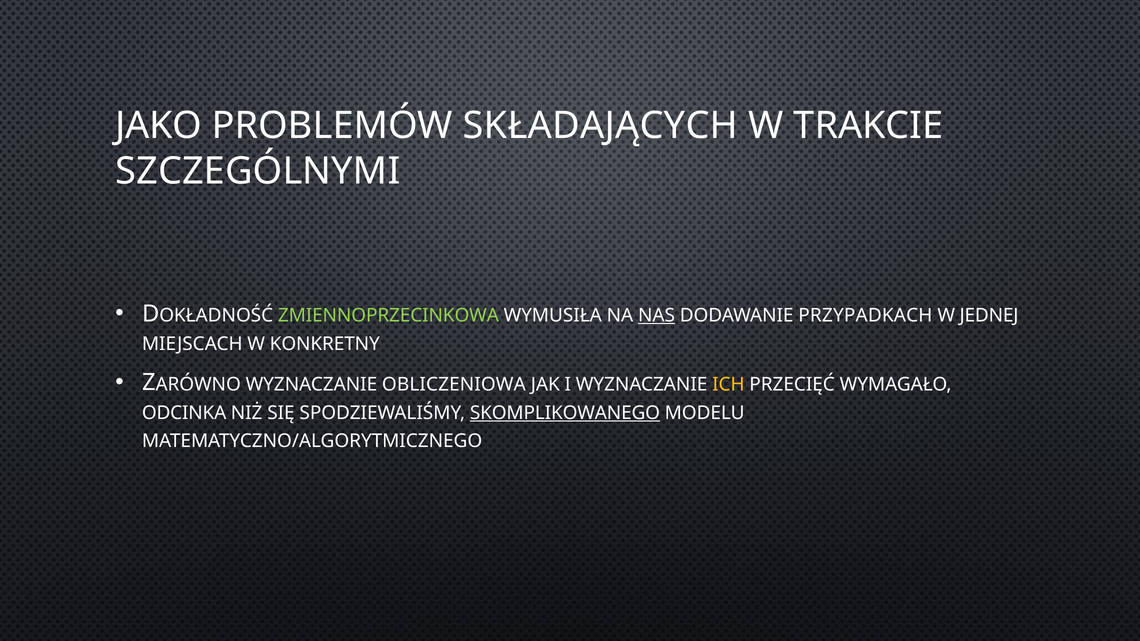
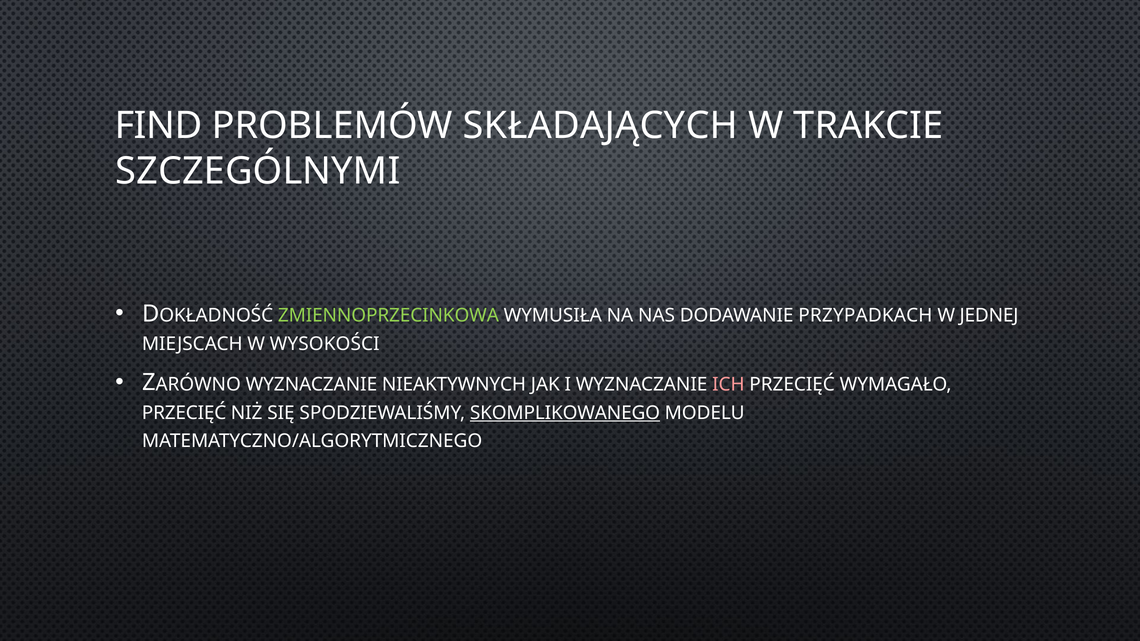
JAKO: JAKO -> FIND
NAS underline: present -> none
KONKRETNY: KONKRETNY -> WYSOKOŚCI
OBLICZENIOWA: OBLICZENIOWA -> NIEAKTYWNYCH
ICH colour: yellow -> pink
ODCINKA at (184, 413): ODCINKA -> PRZECIĘĆ
